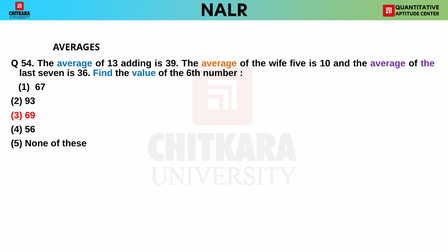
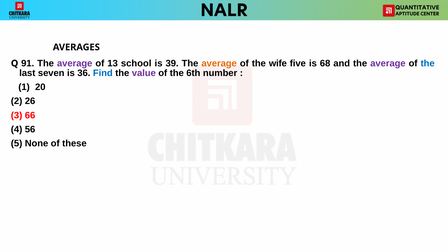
54: 54 -> 91
average at (75, 63) colour: blue -> purple
adding: adding -> school
10: 10 -> 68
the at (428, 63) colour: purple -> blue
value colour: blue -> purple
67: 67 -> 20
93: 93 -> 26
69: 69 -> 66
